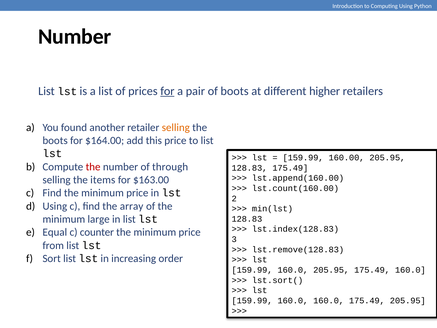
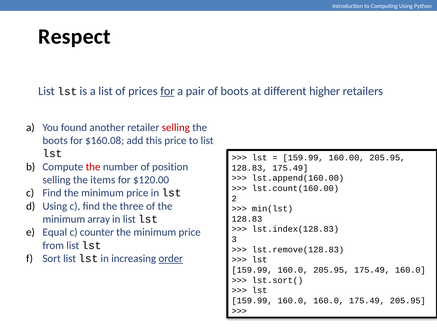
Number at (75, 37): Number -> Respect
selling at (176, 127) colour: orange -> red
$164.00: $164.00 -> $160.08
through: through -> position
$163.00: $163.00 -> $120.00
array: array -> three
large: large -> array
order underline: none -> present
